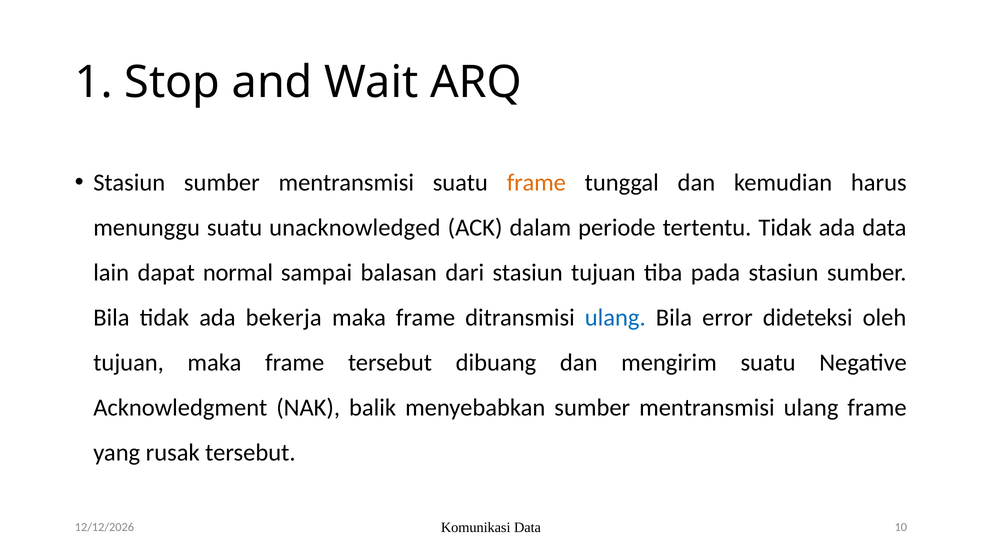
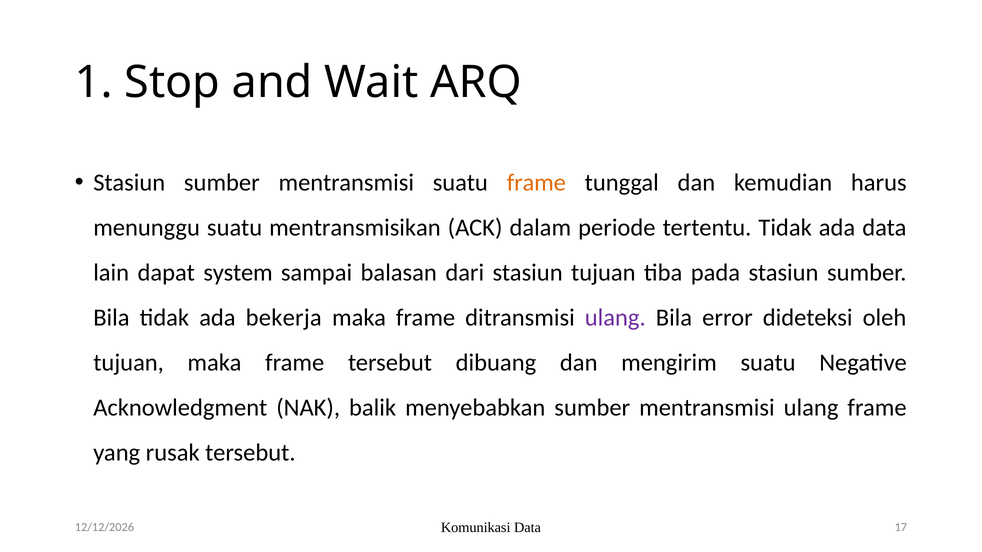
unacknowledged: unacknowledged -> mentransmisikan
normal: normal -> system
ulang at (615, 318) colour: blue -> purple
10: 10 -> 17
